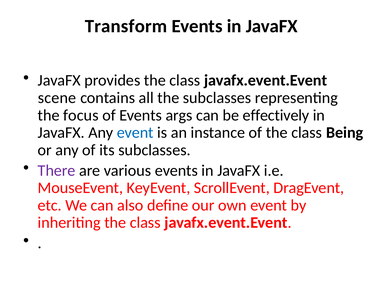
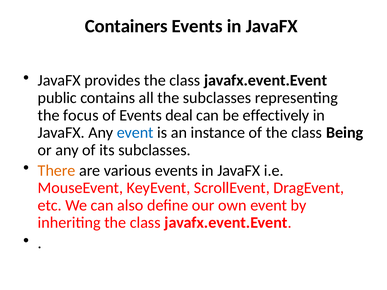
Transform: Transform -> Containers
scene: scene -> public
args: args -> deal
There colour: purple -> orange
